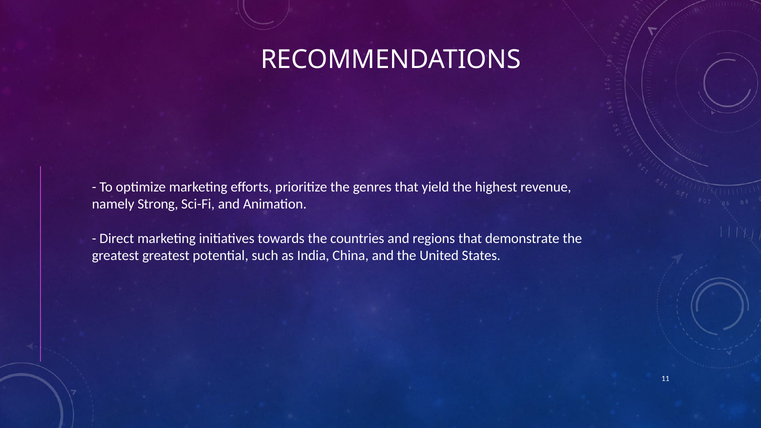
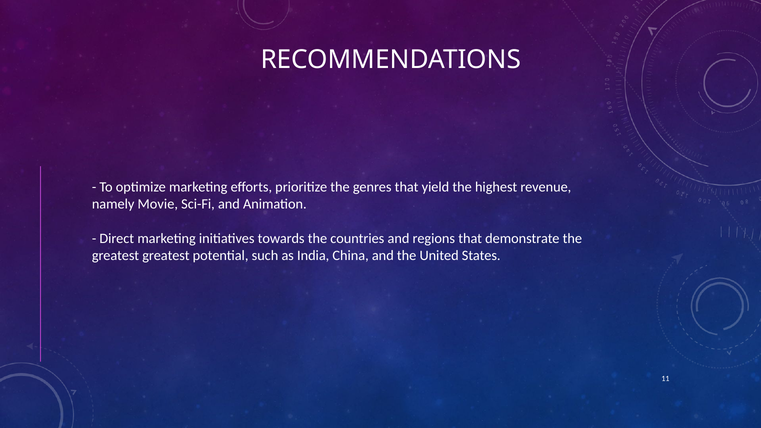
Strong: Strong -> Movie
